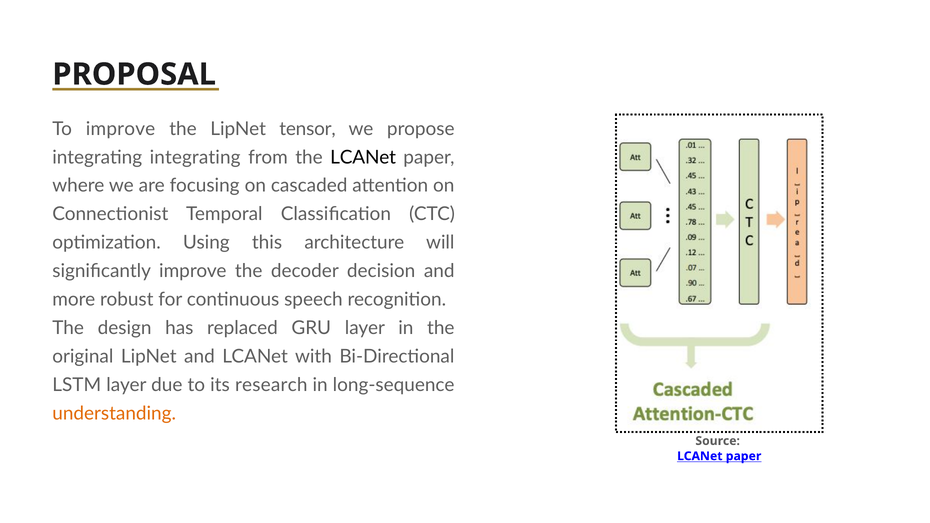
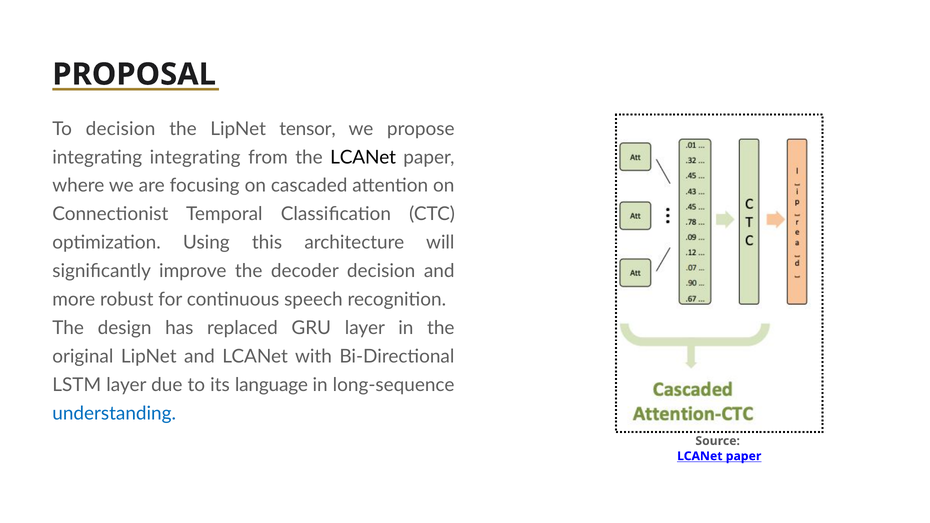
To improve: improve -> decision
research: research -> language
understanding colour: orange -> blue
